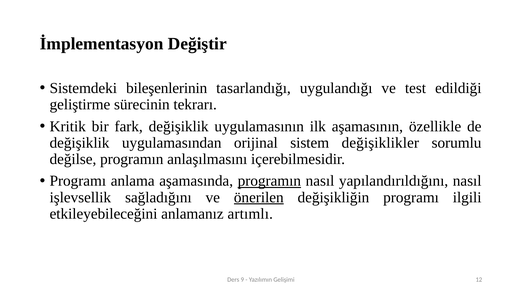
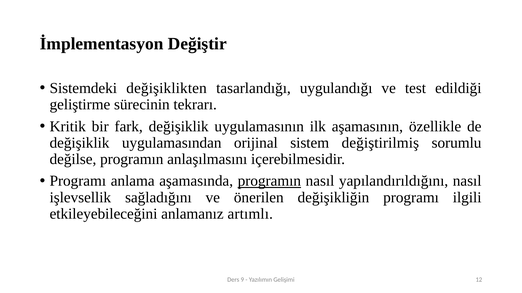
bileşenlerinin: bileşenlerinin -> değişiklikten
değişiklikler: değişiklikler -> değiştirilmiş
önerilen underline: present -> none
